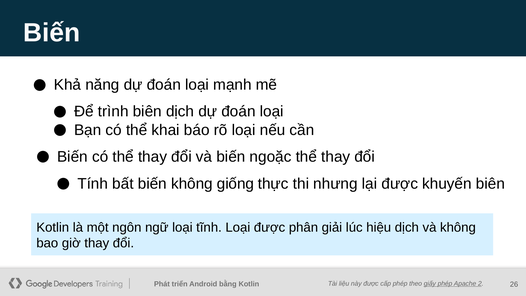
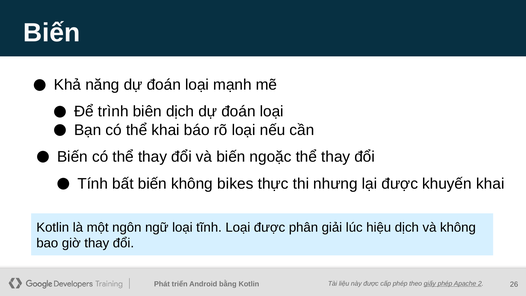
giống: giống -> bikes
khuyến biên: biên -> khai
